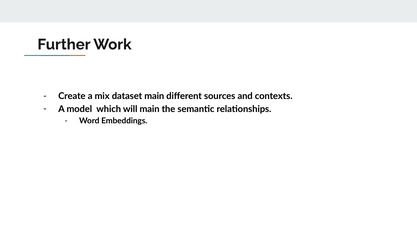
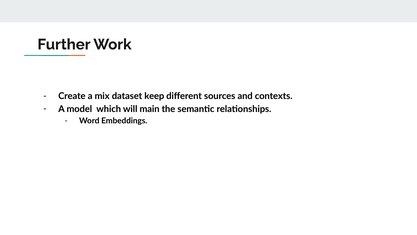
dataset main: main -> keep
